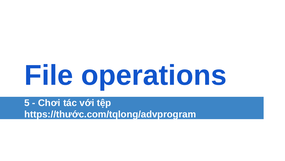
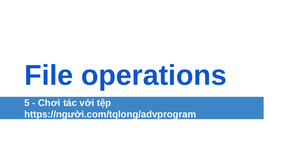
https://thước.com/tqlong/advprogram: https://thước.com/tqlong/advprogram -> https://người.com/tqlong/advprogram
